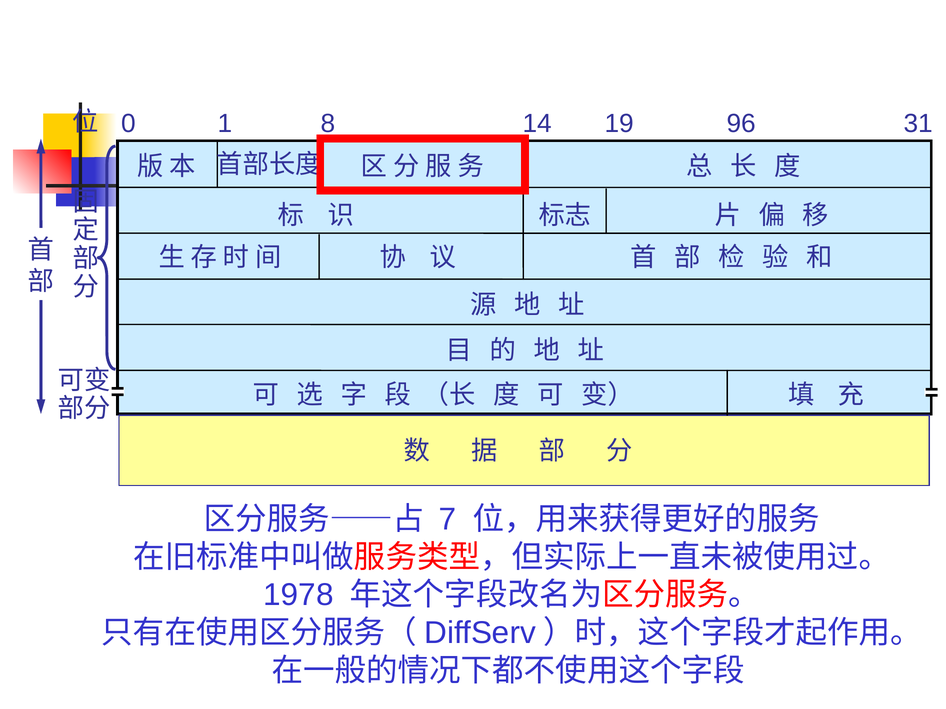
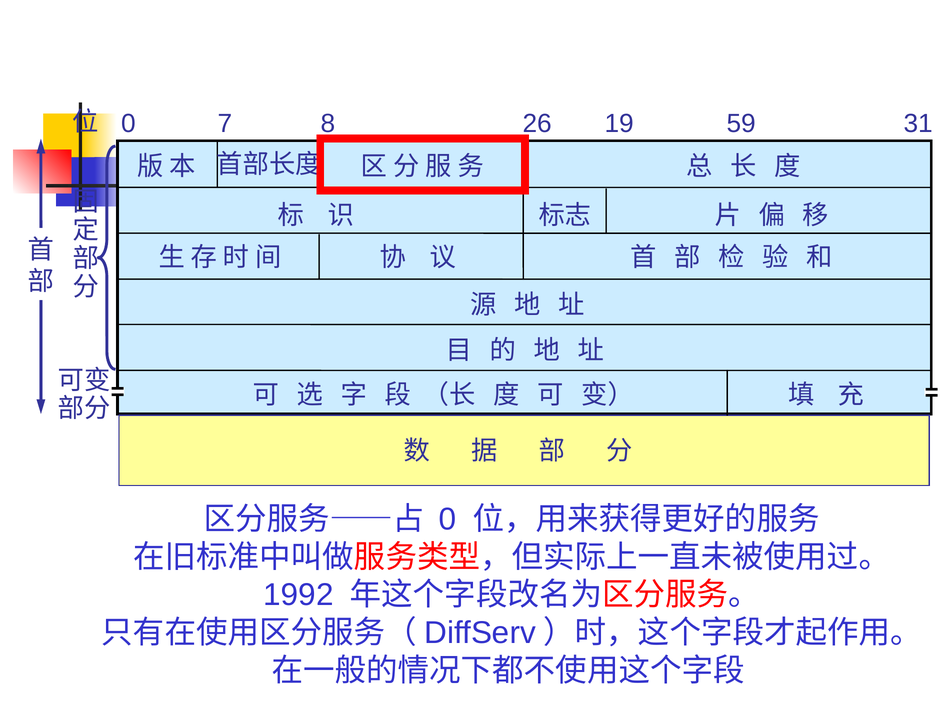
1: 1 -> 7
14: 14 -> 26
96: 96 -> 59
7 at (448, 520): 7 -> 0
1978: 1978 -> 1992
